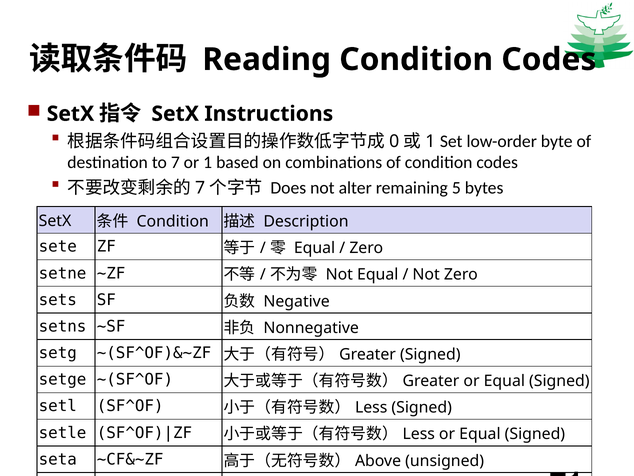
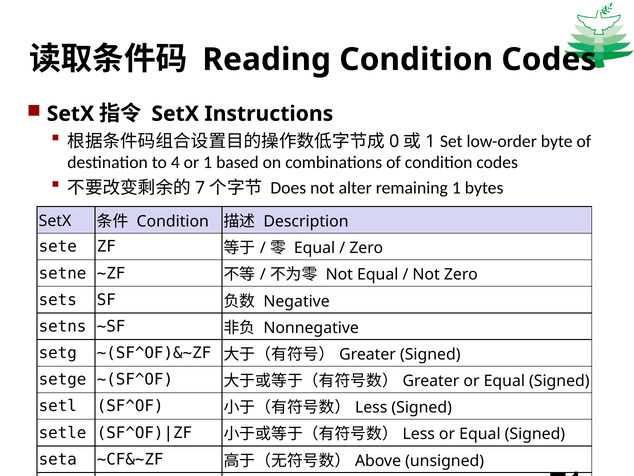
to 7: 7 -> 4
remaining 5: 5 -> 1
